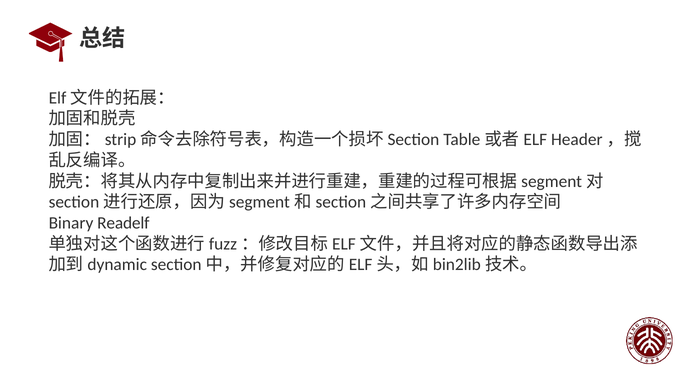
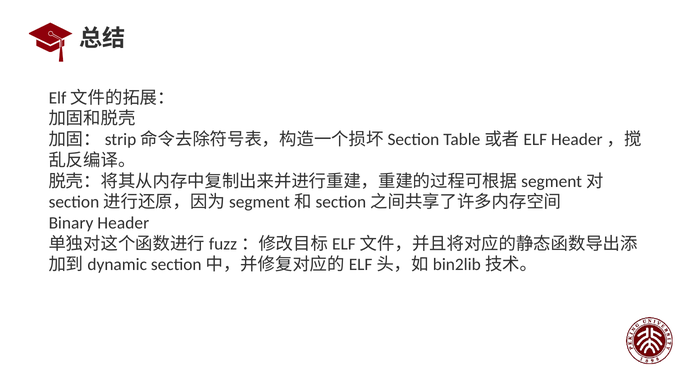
Readelf: Readelf -> Header
